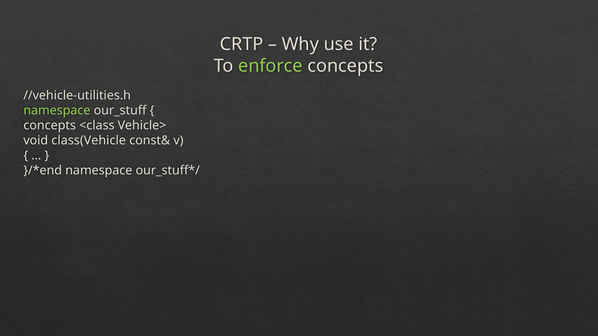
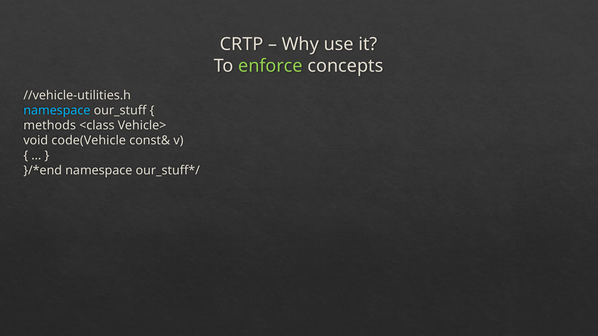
namespace at (57, 111) colour: light green -> light blue
concepts at (50, 126): concepts -> methods
class(Vehicle: class(Vehicle -> code(Vehicle
